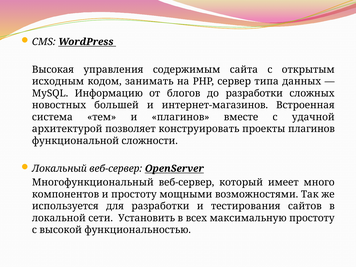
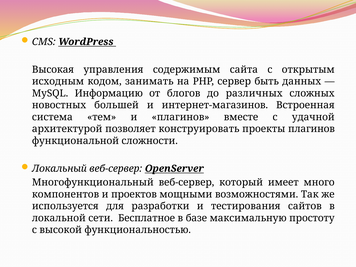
типа: типа -> быть
до разработки: разработки -> различных
и простоту: простоту -> проектов
Установить: Установить -> Бесплатное
всех: всех -> базе
